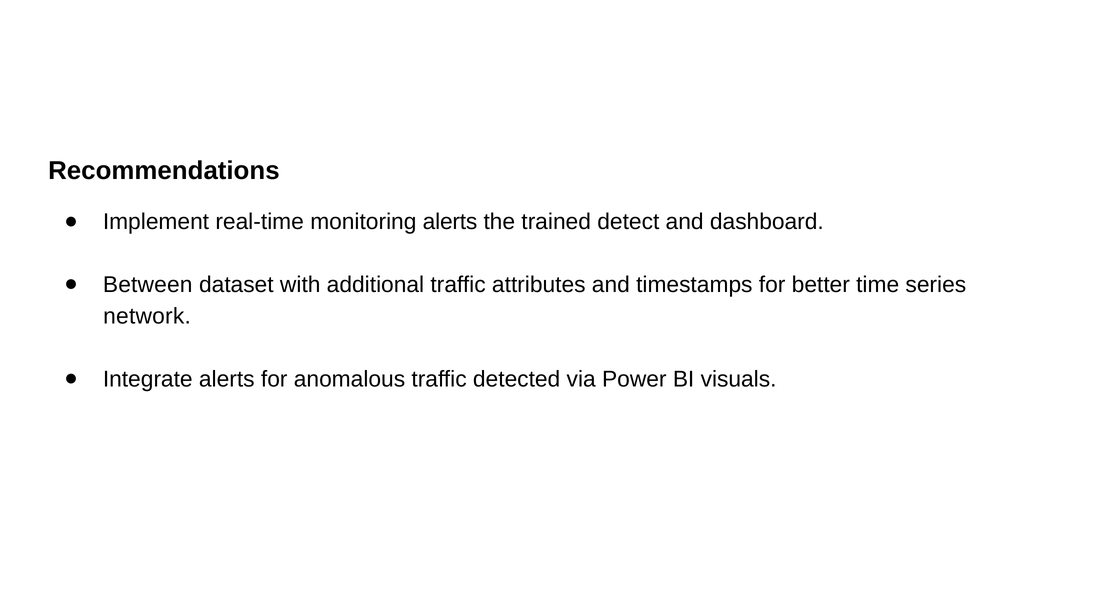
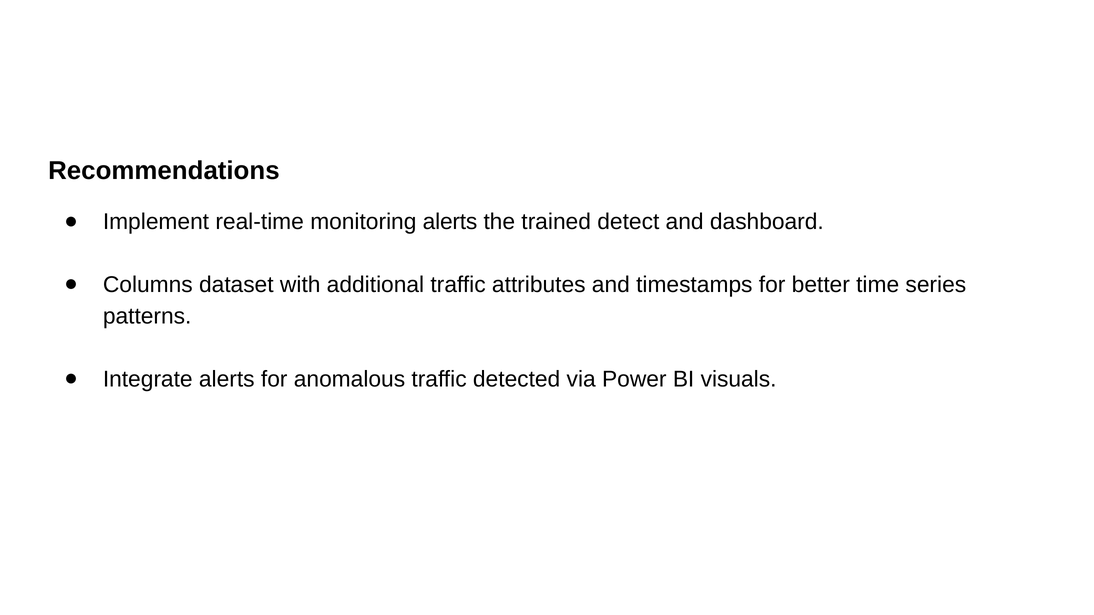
Between: Between -> Columns
network: network -> patterns
